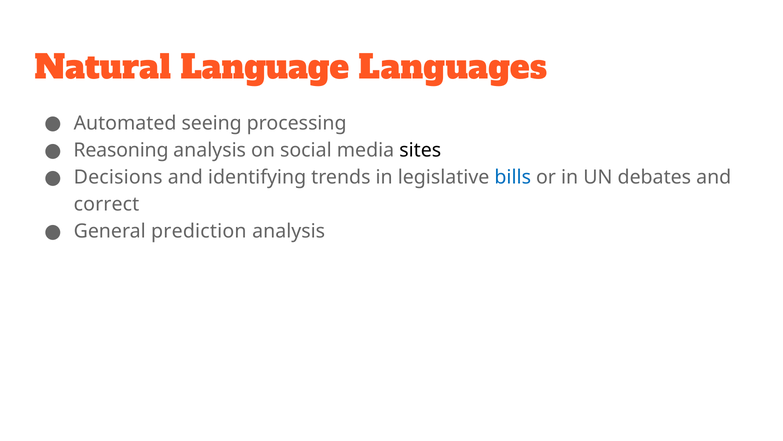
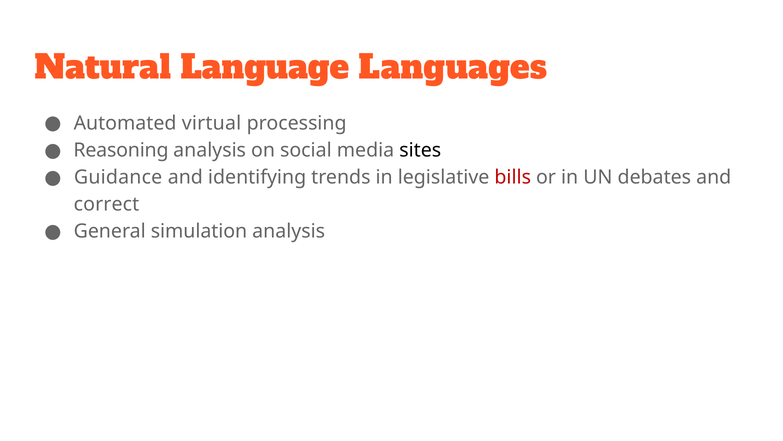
seeing: seeing -> virtual
Decisions: Decisions -> Guidance
bills colour: blue -> red
prediction: prediction -> simulation
